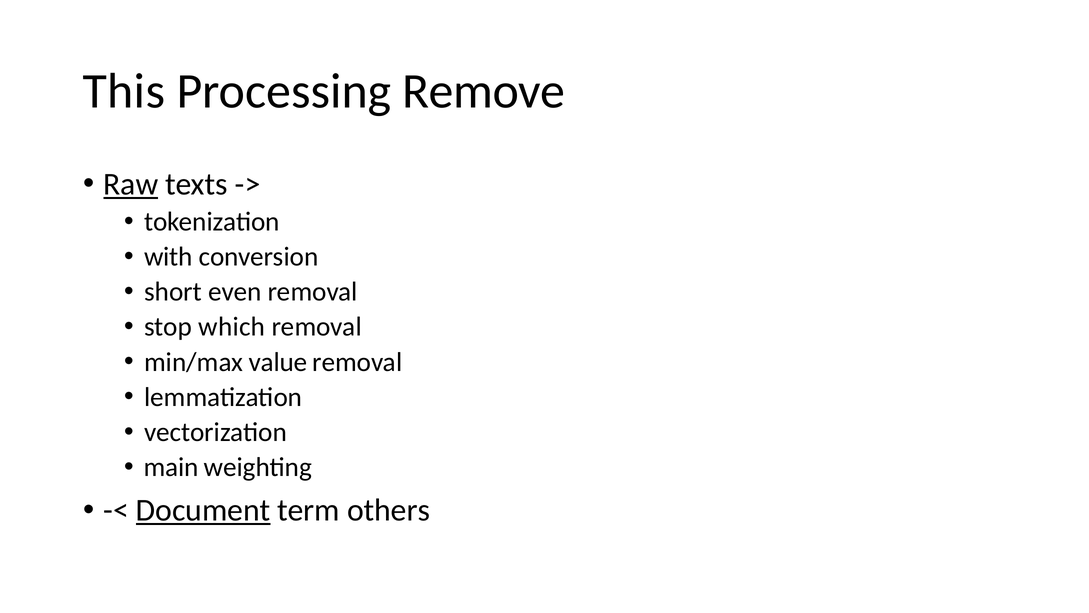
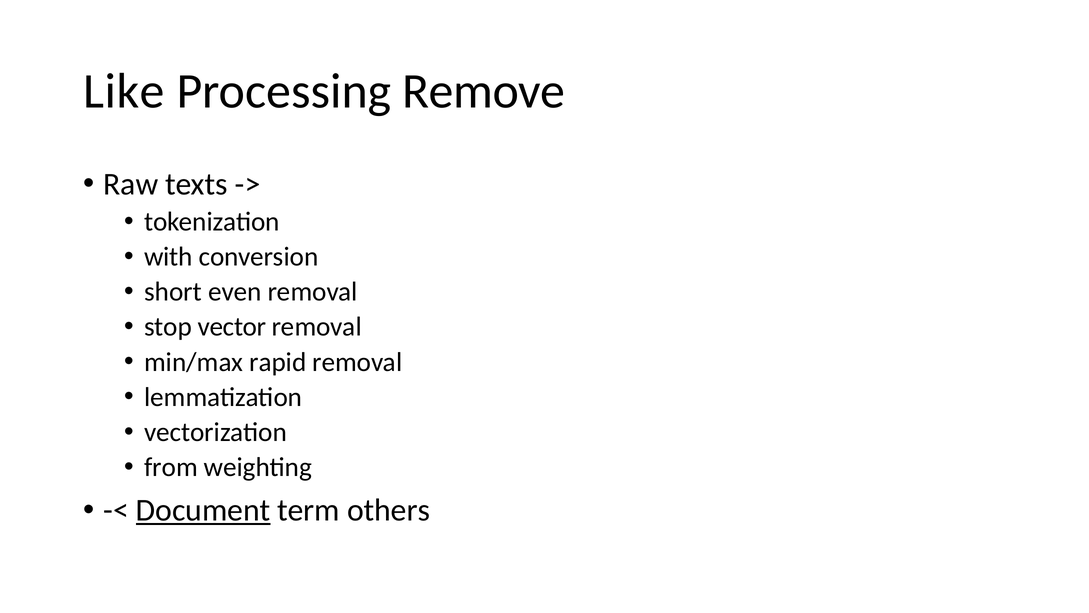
This: This -> Like
Raw underline: present -> none
which: which -> vector
value: value -> rapid
main: main -> from
